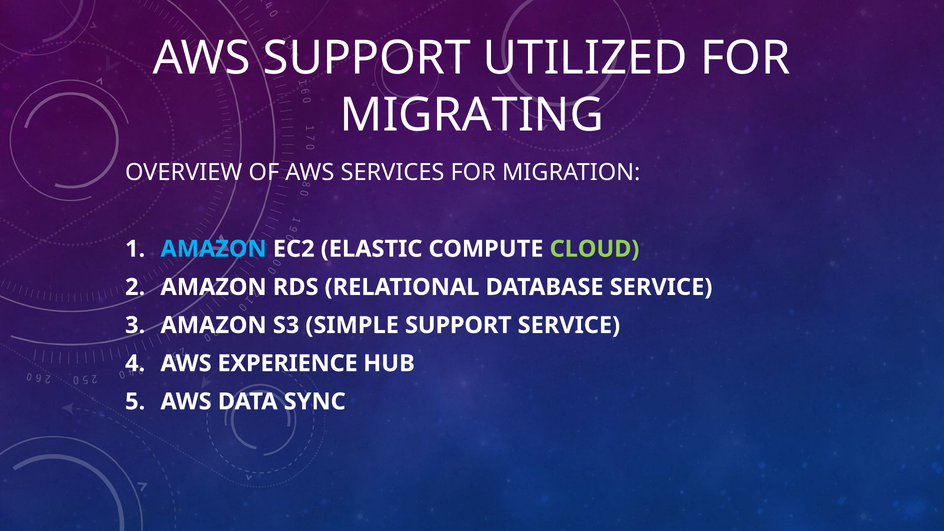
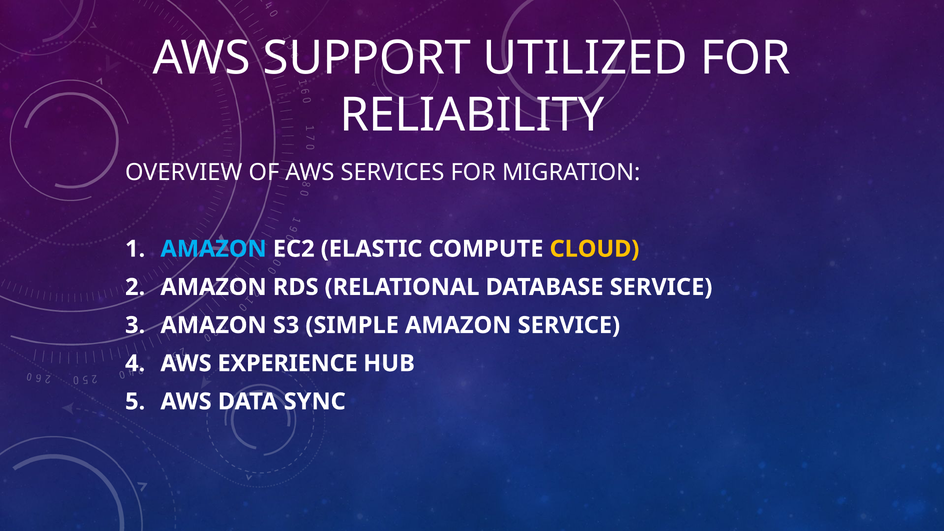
MIGRATING: MIGRATING -> RELIABILITY
CLOUD colour: light green -> yellow
SIMPLE SUPPORT: SUPPORT -> AMAZON
